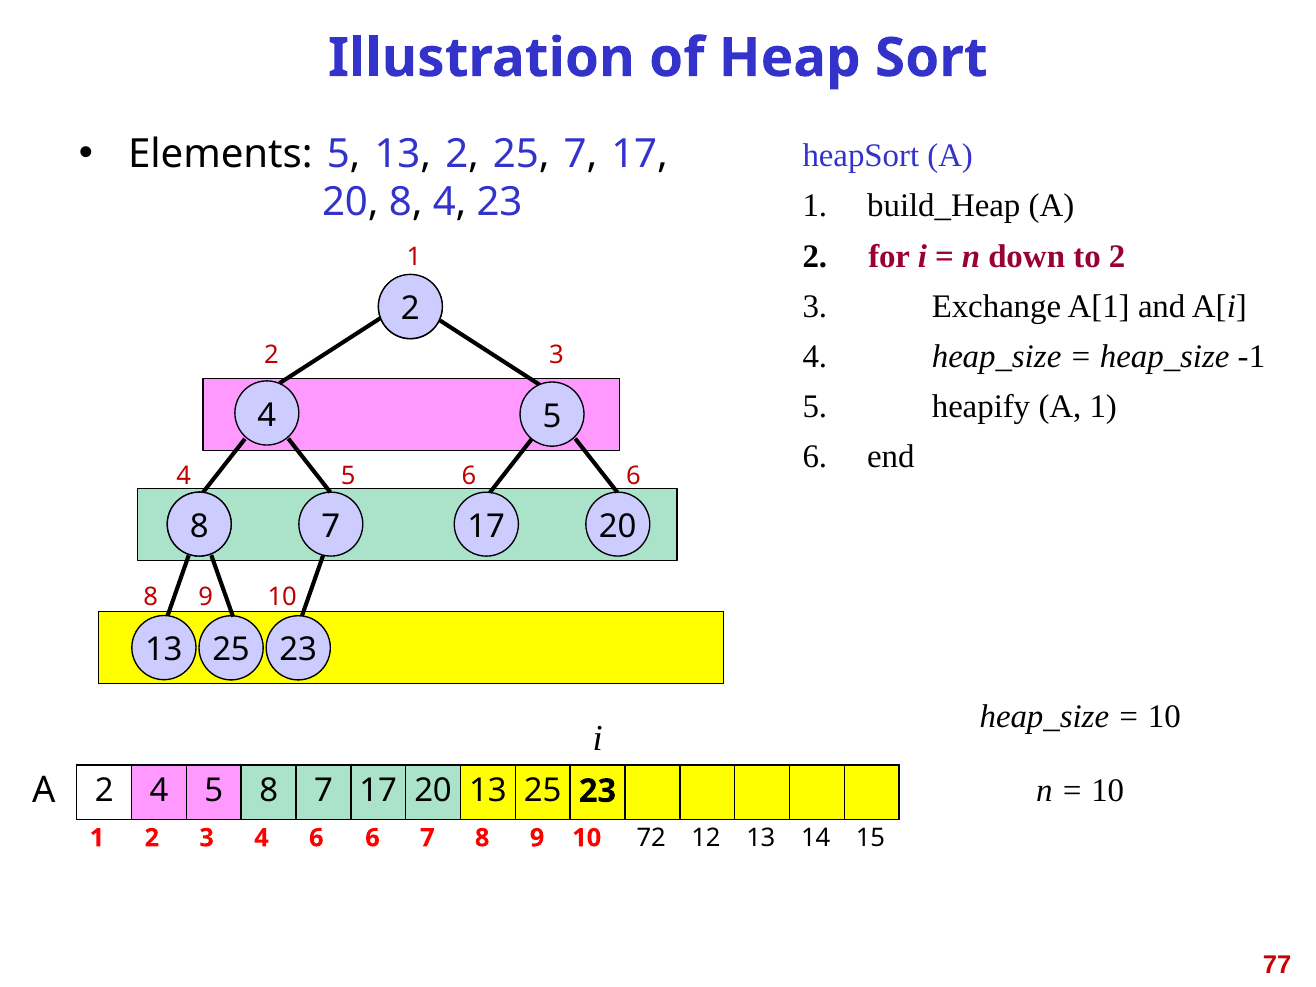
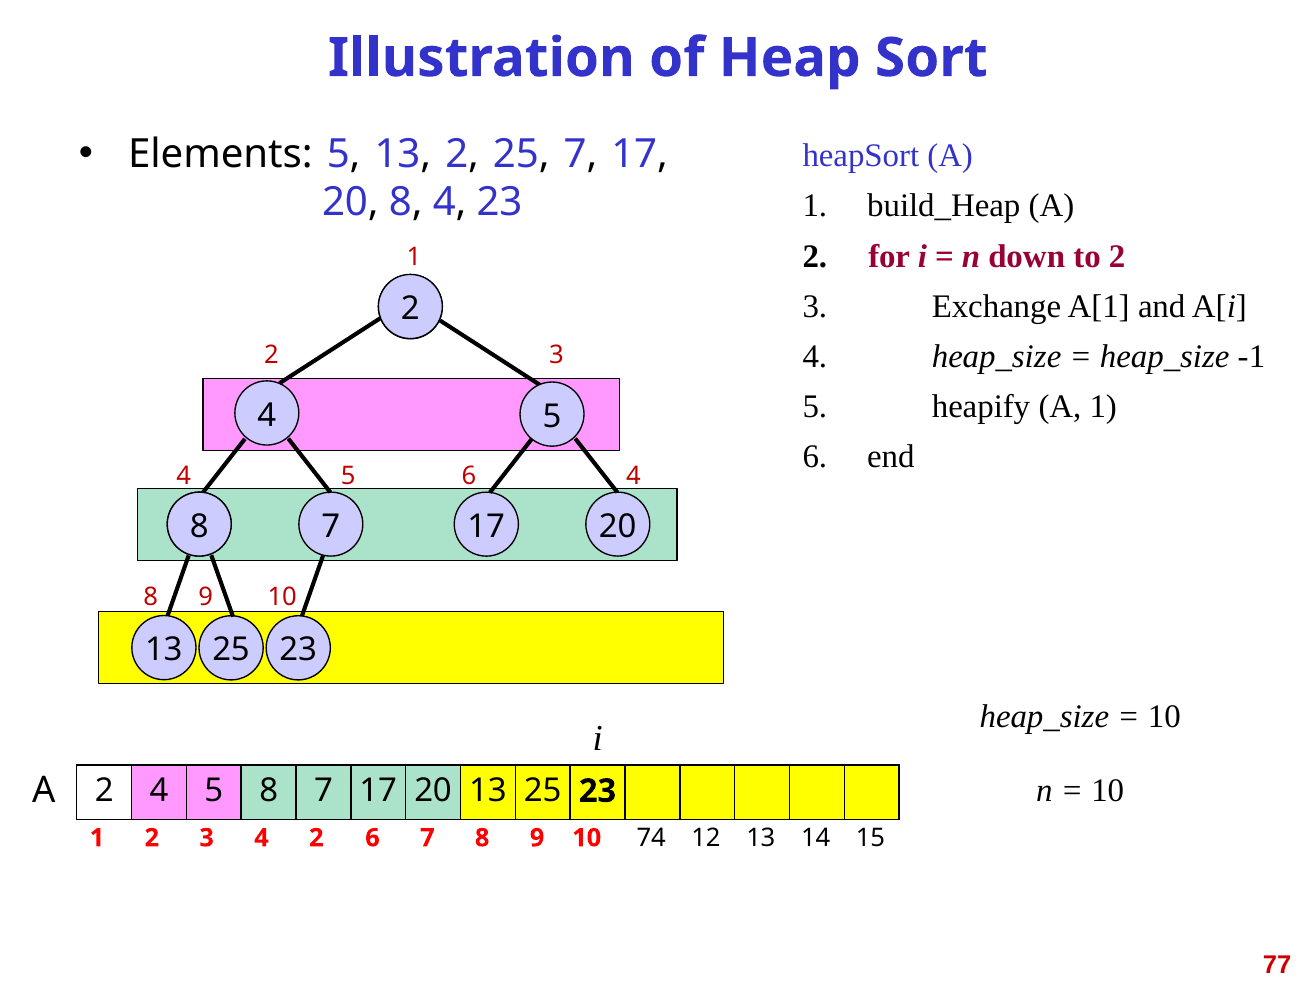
5 6 6: 6 -> 4
4 6: 6 -> 2
72: 72 -> 74
